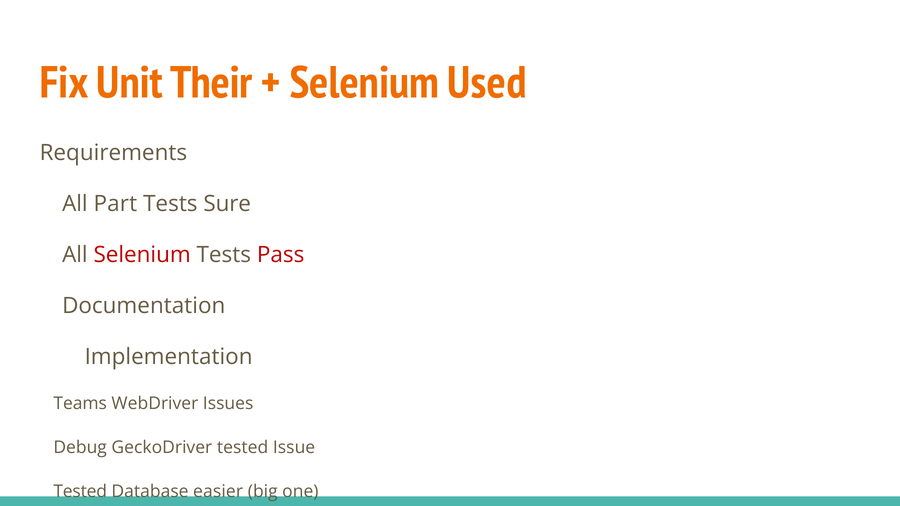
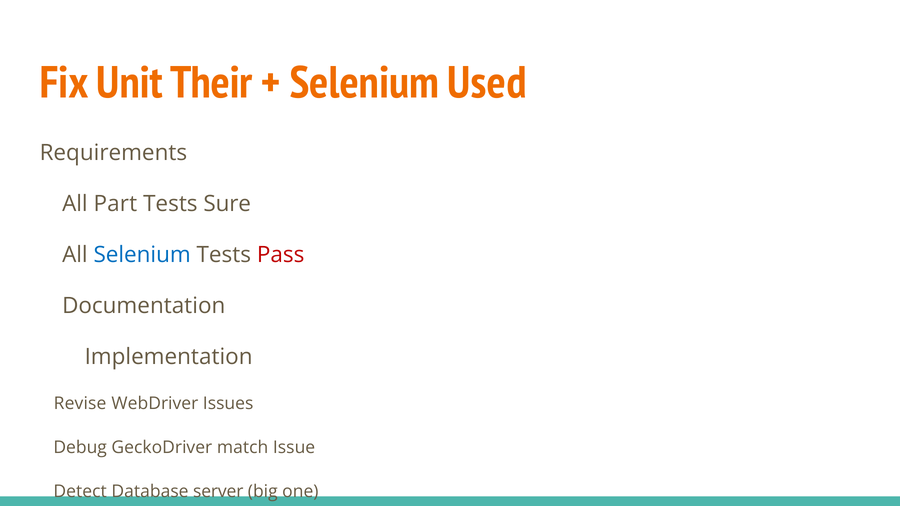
Selenium at (142, 255) colour: red -> blue
Teams: Teams -> Revise
GeckoDriver tested: tested -> match
Tested at (80, 492): Tested -> Detect
easier: easier -> server
